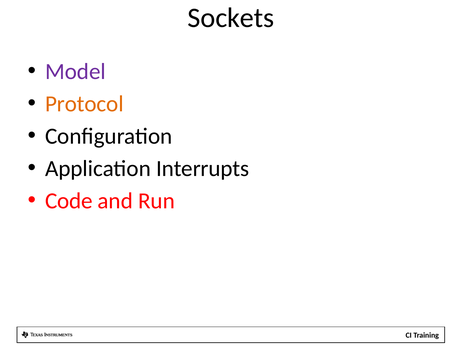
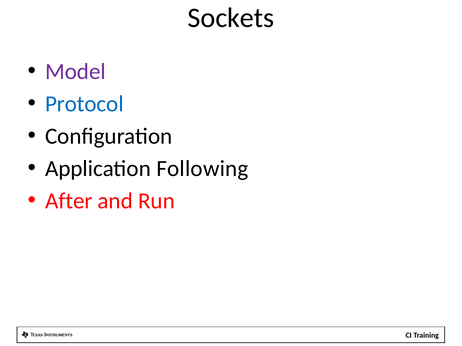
Protocol colour: orange -> blue
Interrupts: Interrupts -> Following
Code: Code -> After
